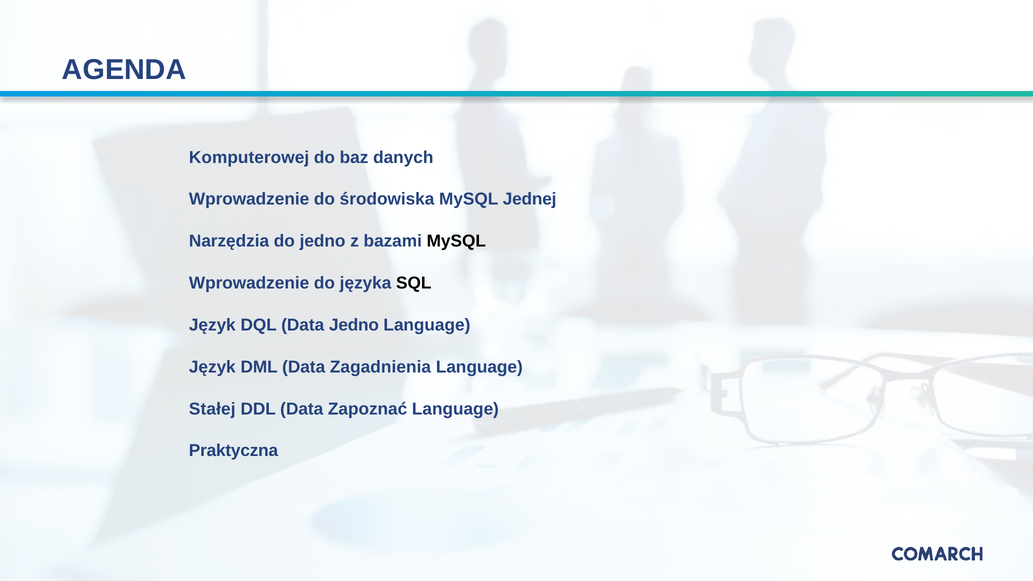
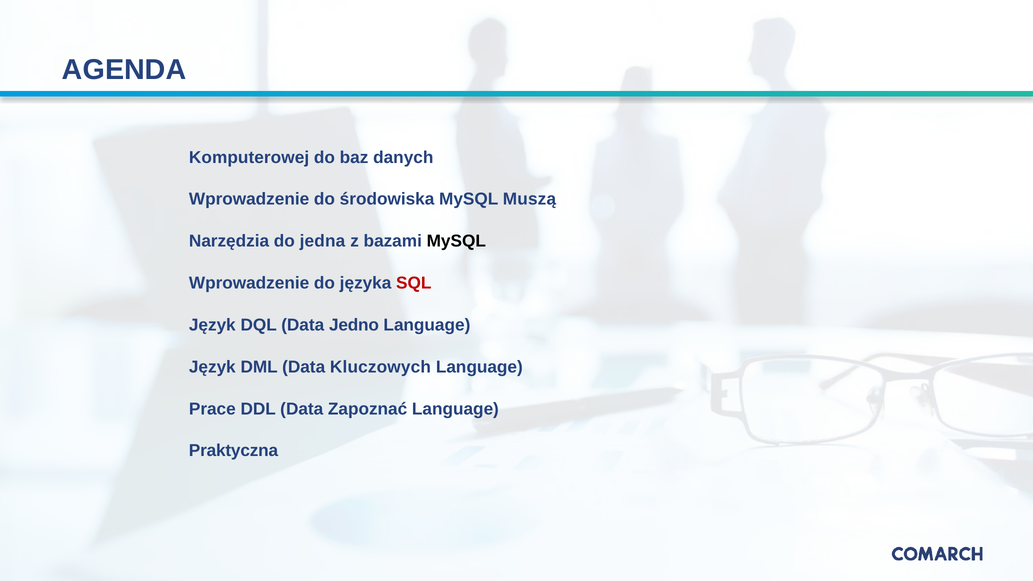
Jednej: Jednej -> Muszą
do jedno: jedno -> jedna
SQL colour: black -> red
Zagadnienia: Zagadnienia -> Kluczowych
Stałej: Stałej -> Prace
